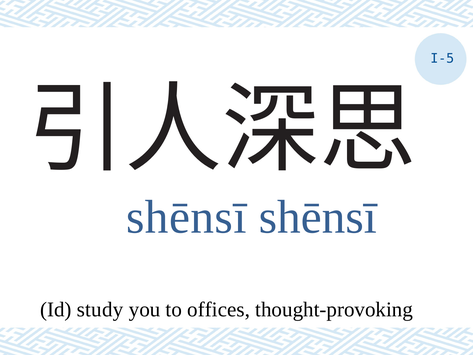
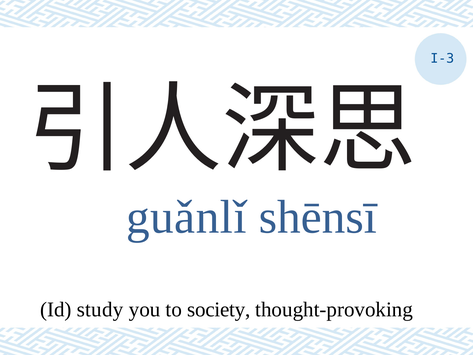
I-5: I-5 -> I-3
shēnsī at (186, 217): shēnsī -> guǎnlǐ
offices: offices -> society
